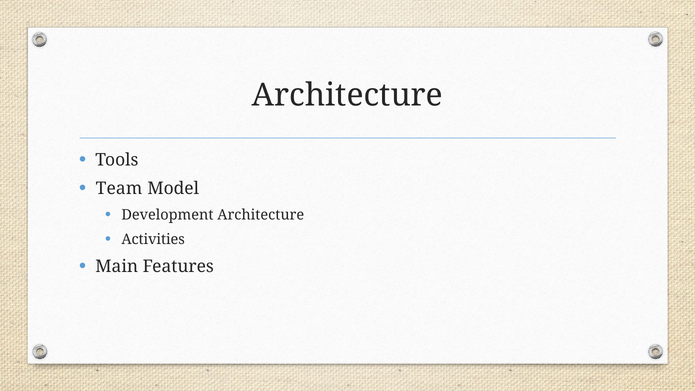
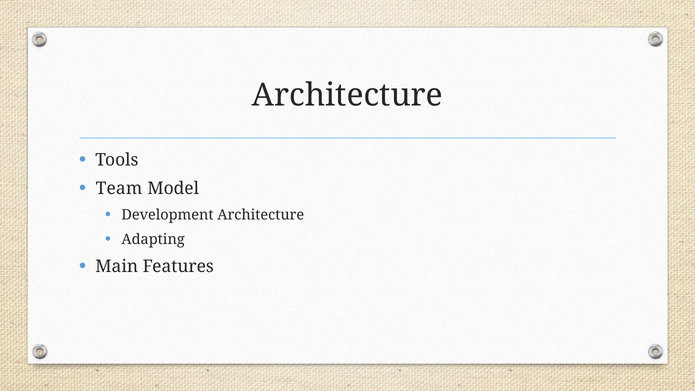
Activities: Activities -> Adapting
